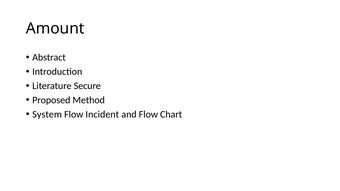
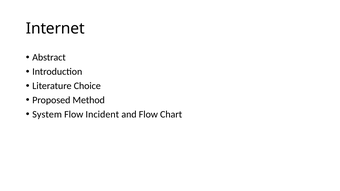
Amount: Amount -> Internet
Secure: Secure -> Choice
